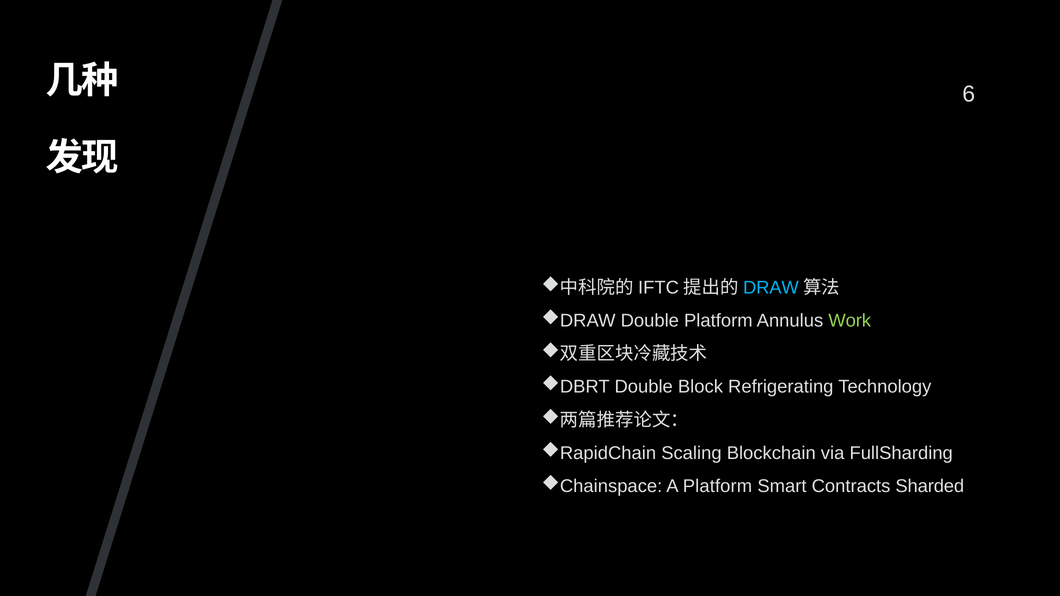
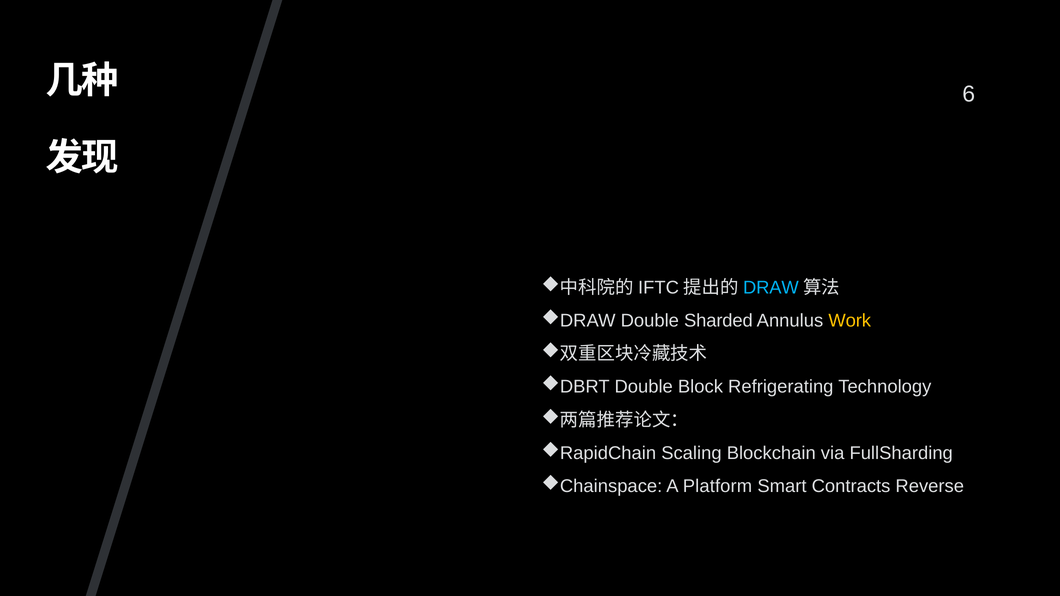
Double Platform: Platform -> Sharded
Work colour: light green -> yellow
Sharded: Sharded -> Reverse
